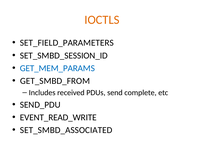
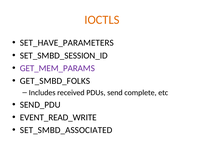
SET_FIELD_PARAMETERS: SET_FIELD_PARAMETERS -> SET_HAVE_PARAMETERS
GET_MEM_PARAMS colour: blue -> purple
GET_SMBD_FROM: GET_SMBD_FROM -> GET_SMBD_FOLKS
